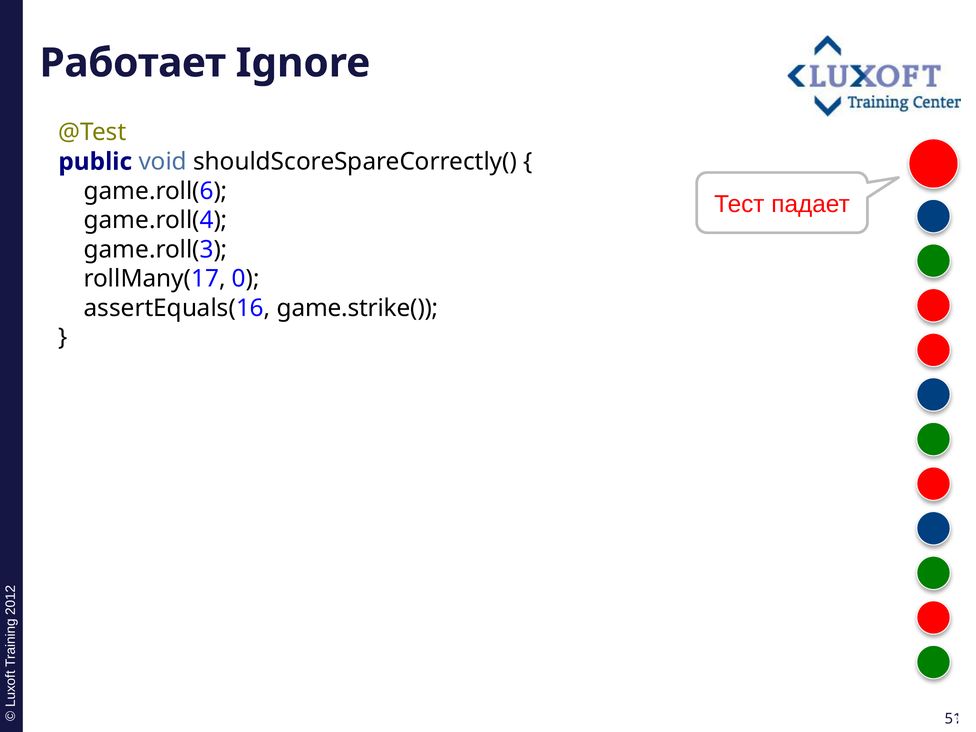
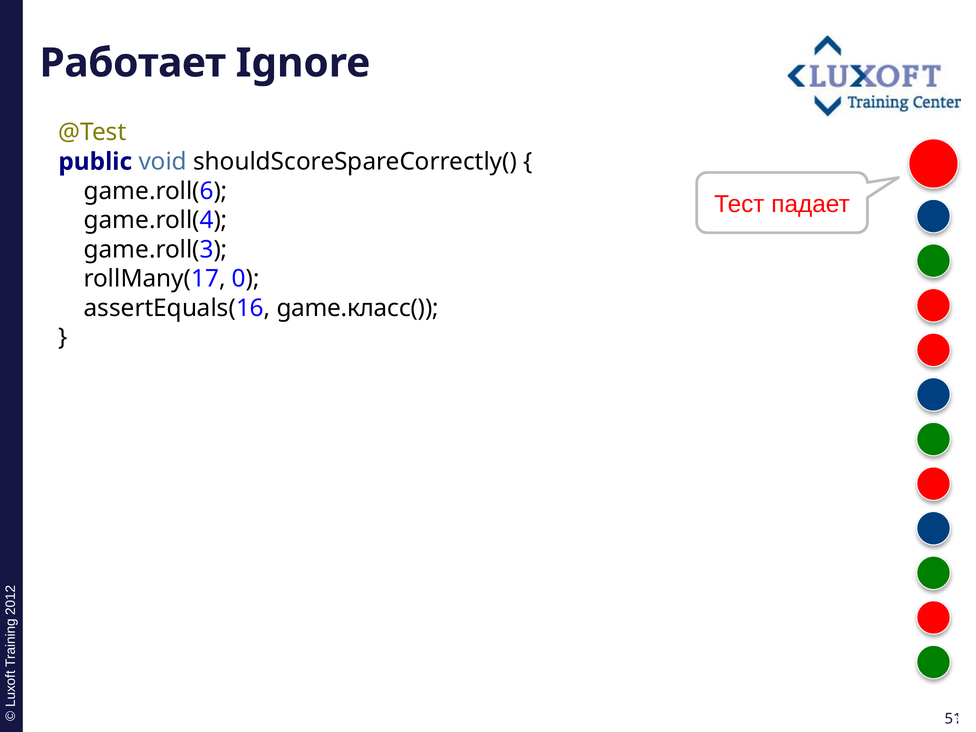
game.strike(: game.strike( -> game.класс(
